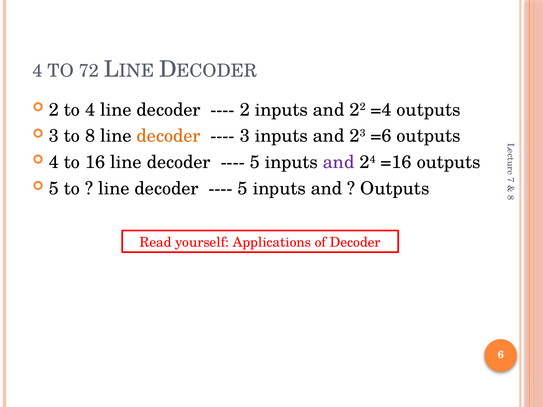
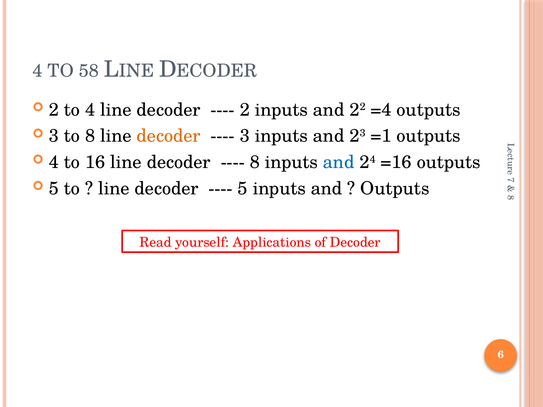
72: 72 -> 58
=6: =6 -> =1
5 at (255, 162): 5 -> 8
and at (339, 162) colour: purple -> blue
